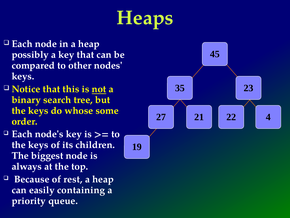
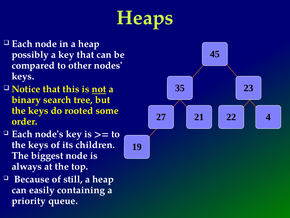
whose: whose -> rooted
rest: rest -> still
